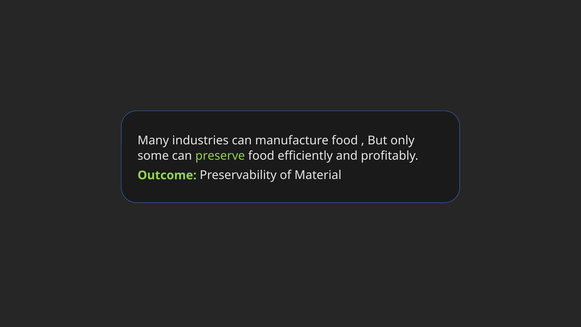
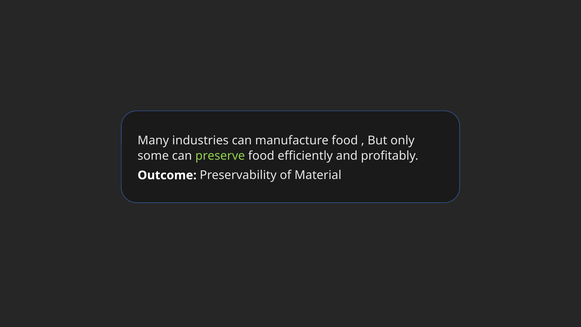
Outcome colour: light green -> white
